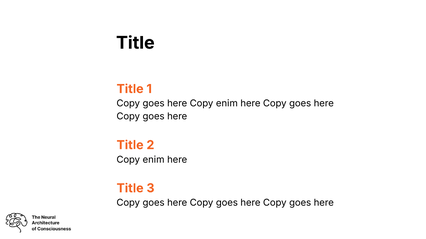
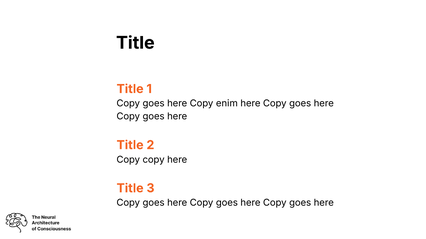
enim at (154, 160): enim -> copy
